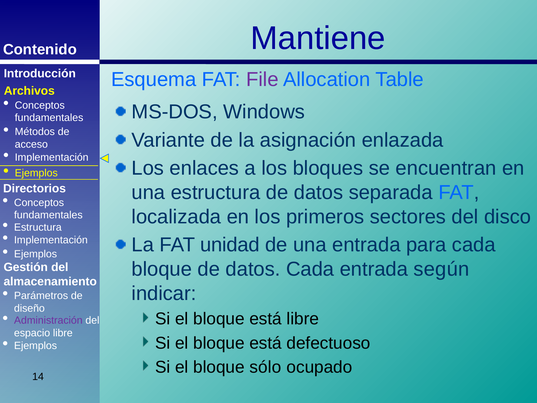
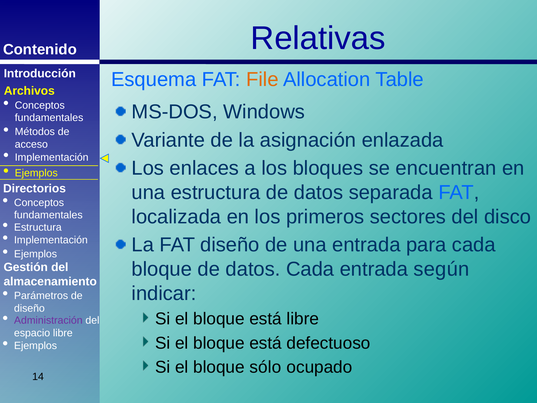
Mantiene: Mantiene -> Relativas
File colour: purple -> orange
FAT unidad: unidad -> diseño
